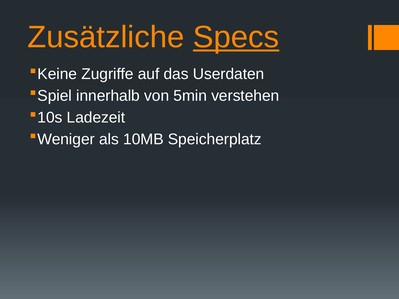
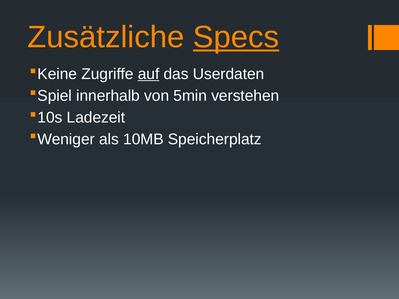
auf underline: none -> present
